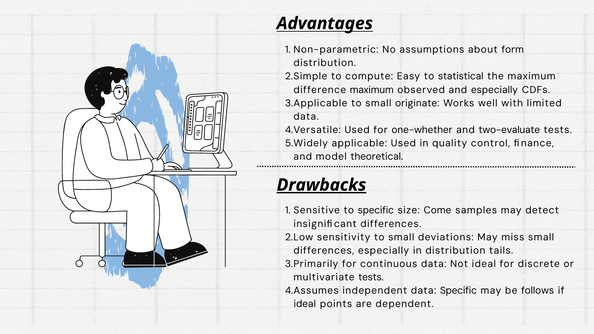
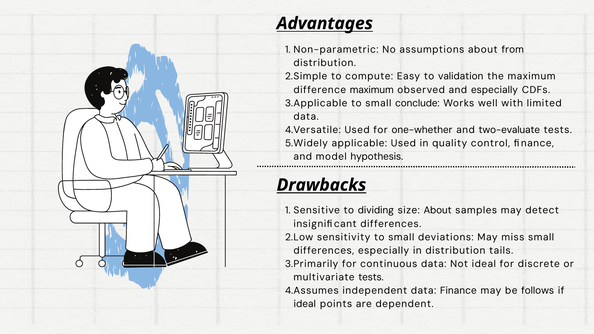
form: form -> from
statistical: statistical -> validation
originate: originate -> conclude
theoretical: theoretical -> hypothesis
Drawbacks underline: present -> none
to specific: specific -> dividing
size Come: Come -> About
data Specific: Specific -> Finance
